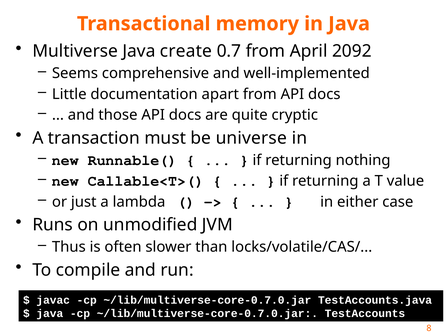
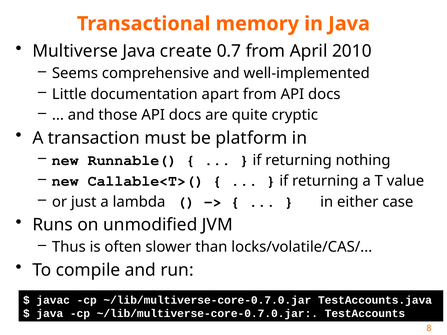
2092: 2092 -> 2010
universe: universe -> platform
